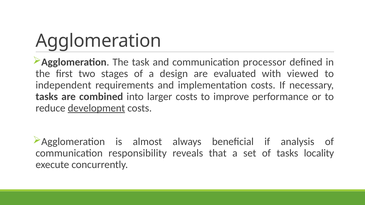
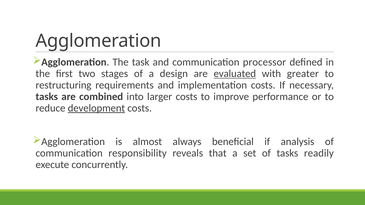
evaluated underline: none -> present
viewed: viewed -> greater
independent: independent -> restructuring
locality: locality -> readily
